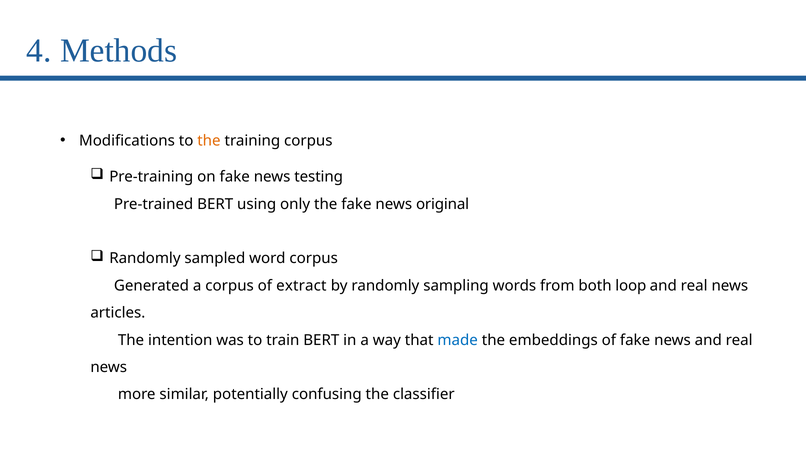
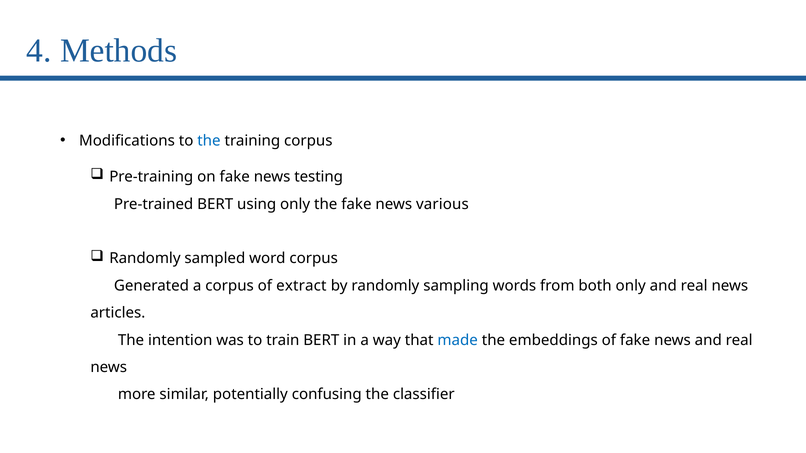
the at (209, 141) colour: orange -> blue
original: original -> various
both loop: loop -> only
